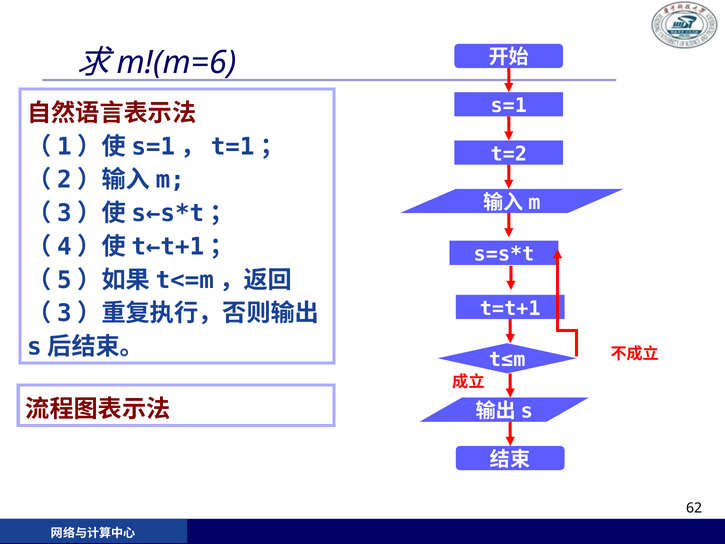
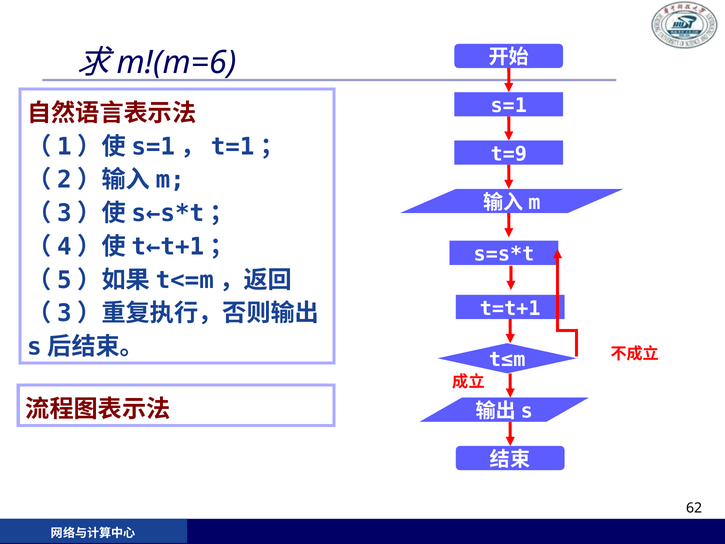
t=2: t=2 -> t=9
